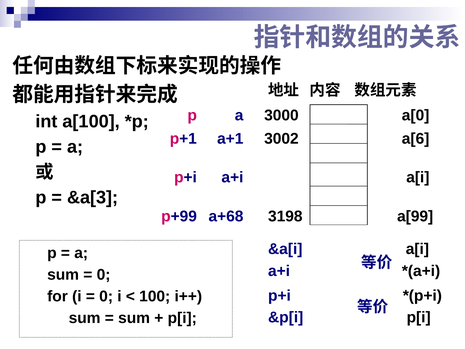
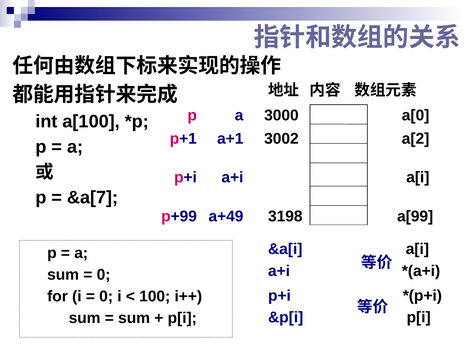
a[6: a[6 -> a[2
&a[3: &a[3 -> &a[7
a+68: a+68 -> a+49
